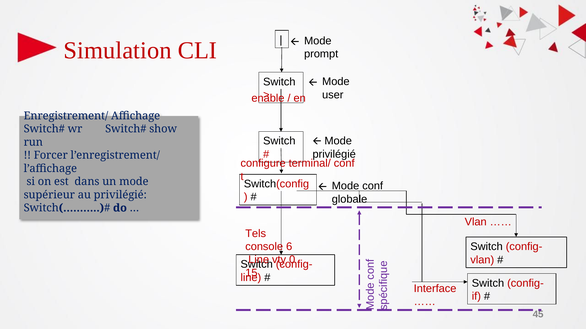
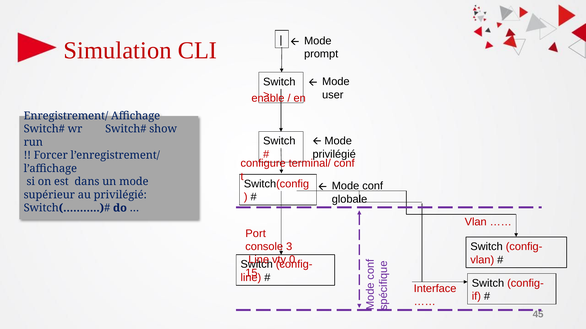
Tels: Tels -> Port
6: 6 -> 3
